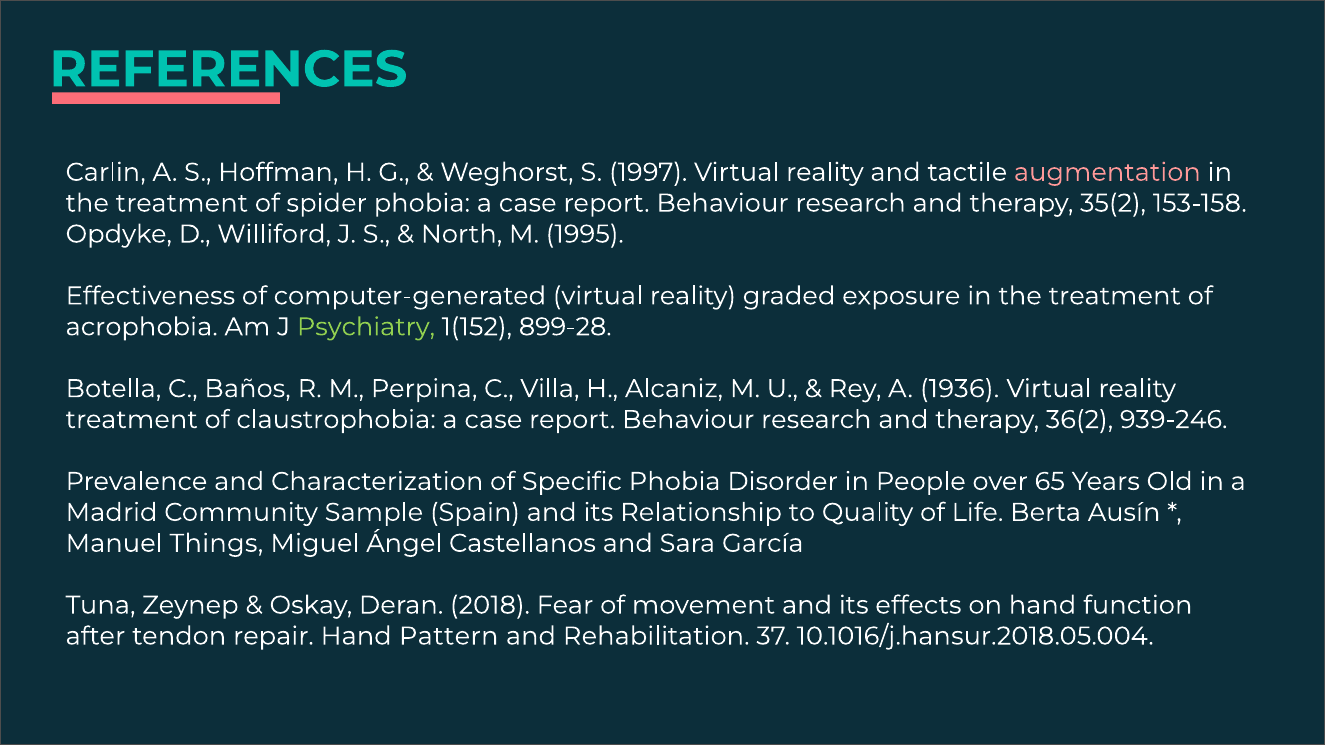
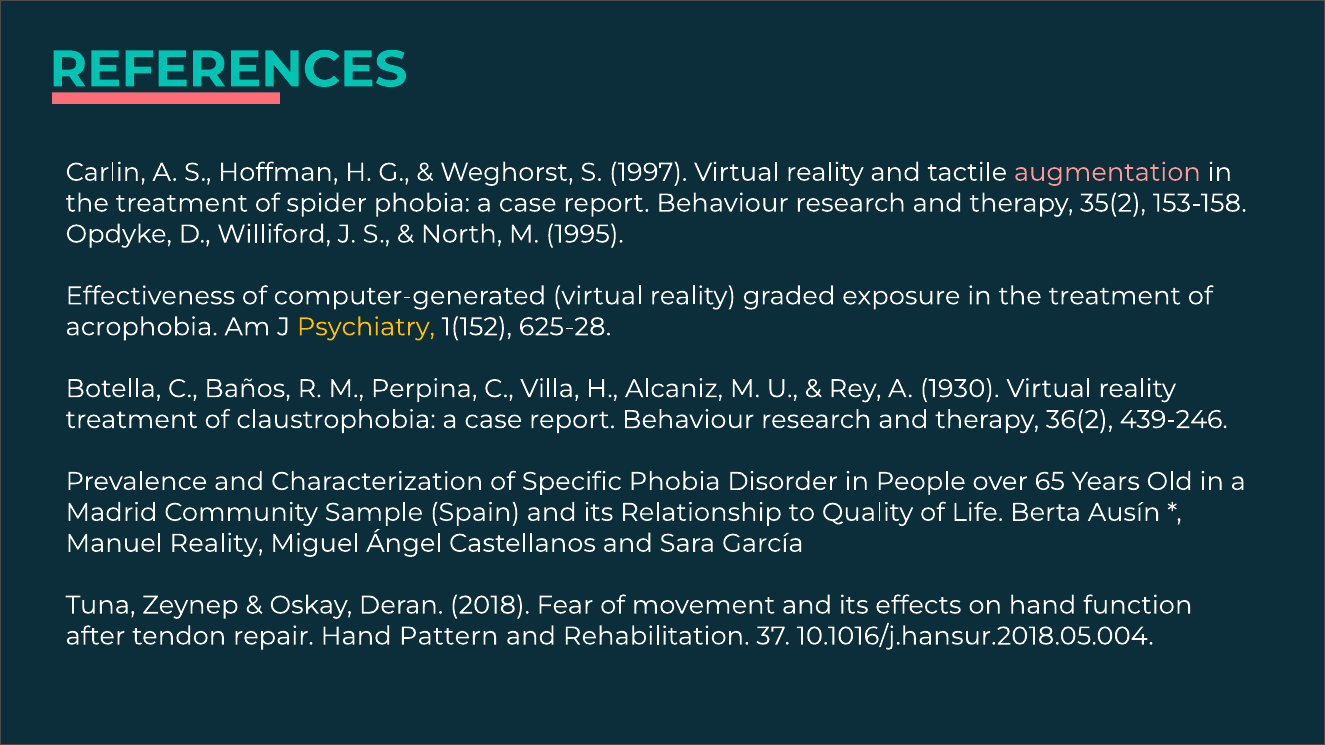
Psychiatry colour: light green -> yellow
899-28: 899-28 -> 625-28
1936: 1936 -> 1930
939-246: 939-246 -> 439-246
Manuel Things: Things -> Reality
